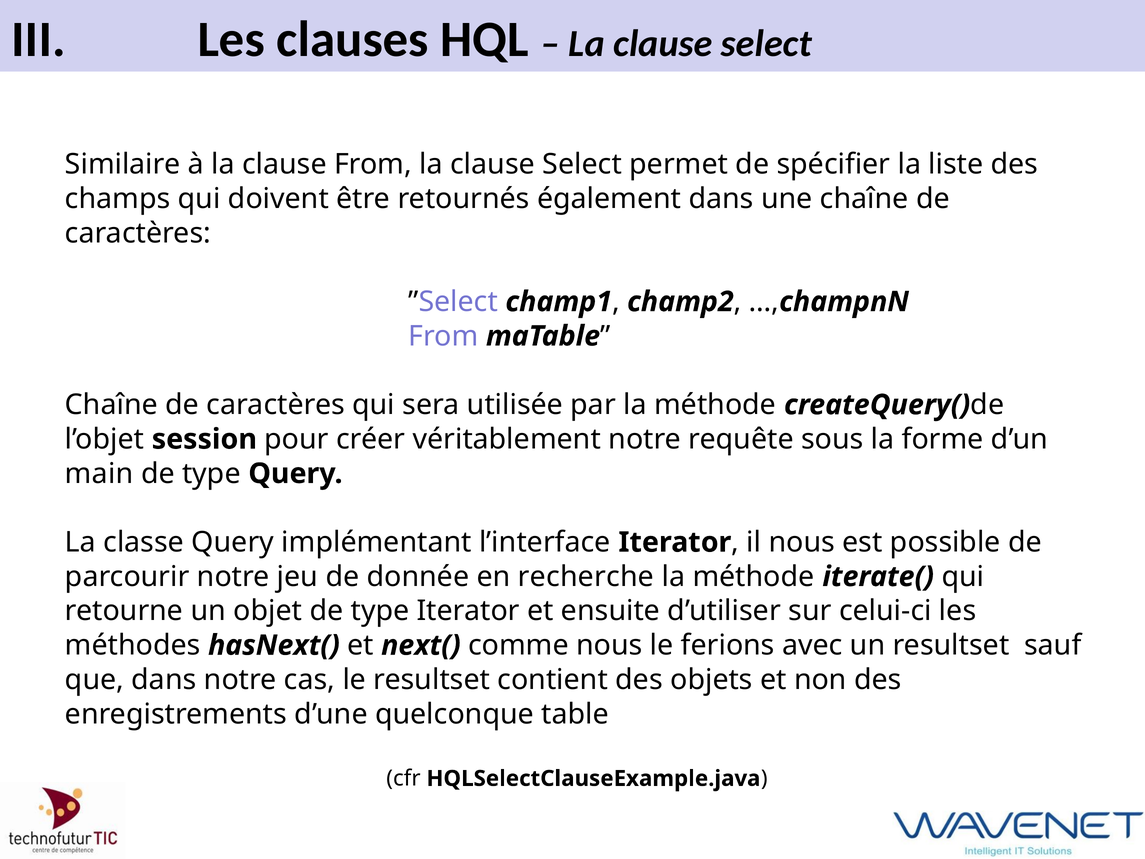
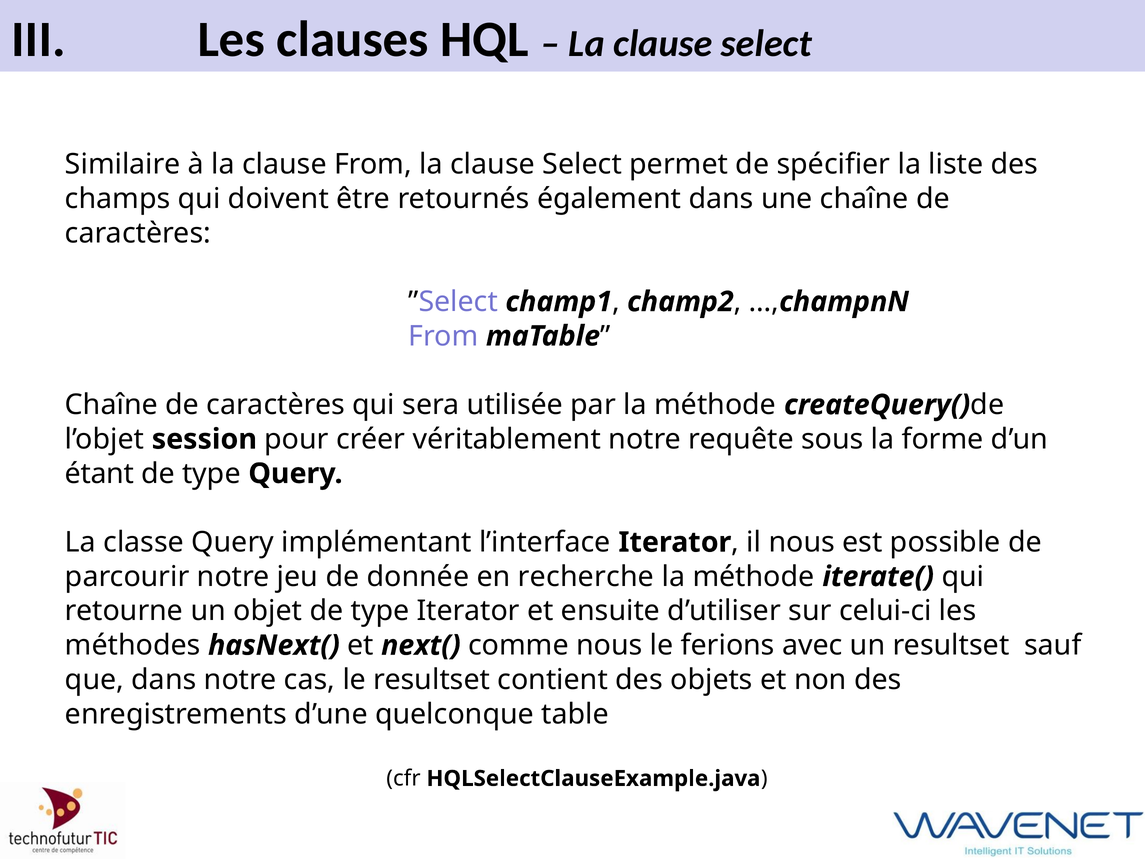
main: main -> étant
